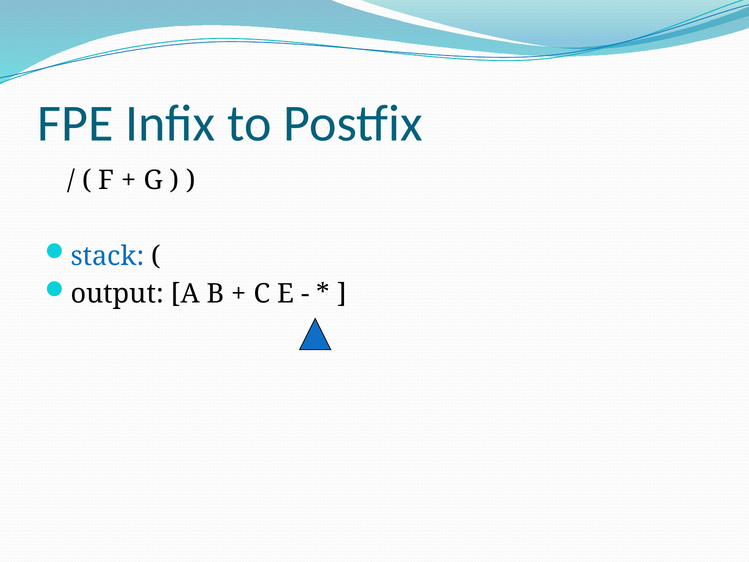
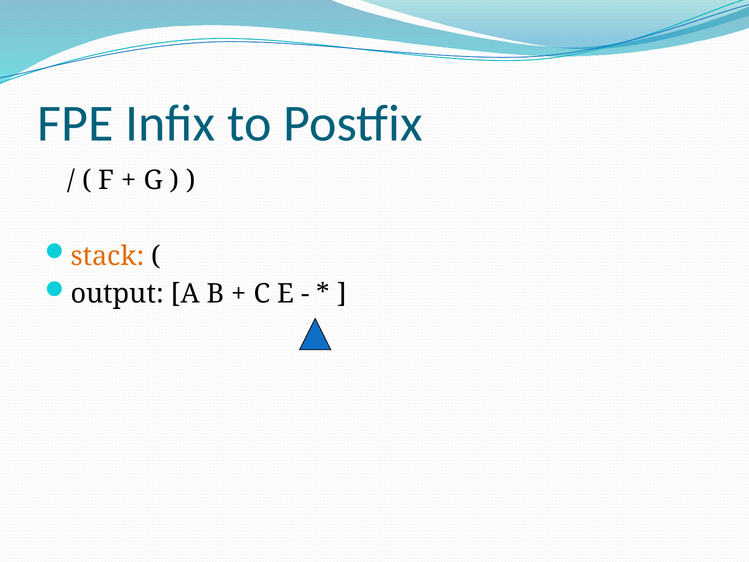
stack colour: blue -> orange
